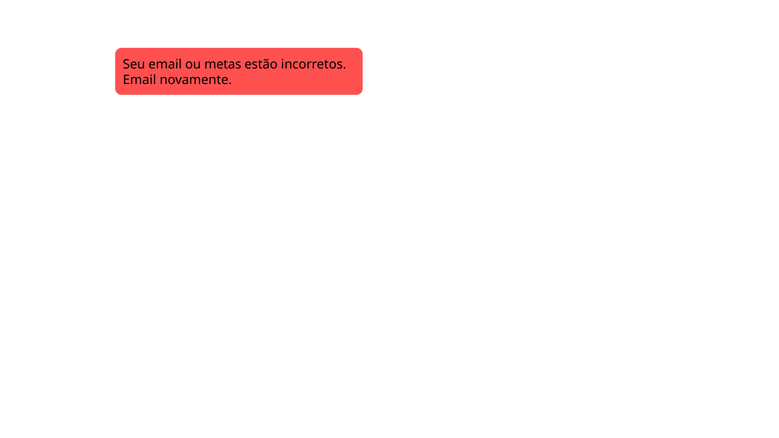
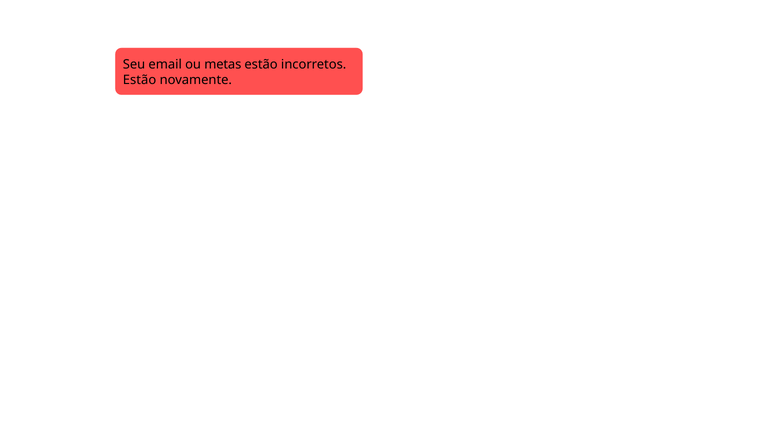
Email at (140, 80): Email -> Estão
